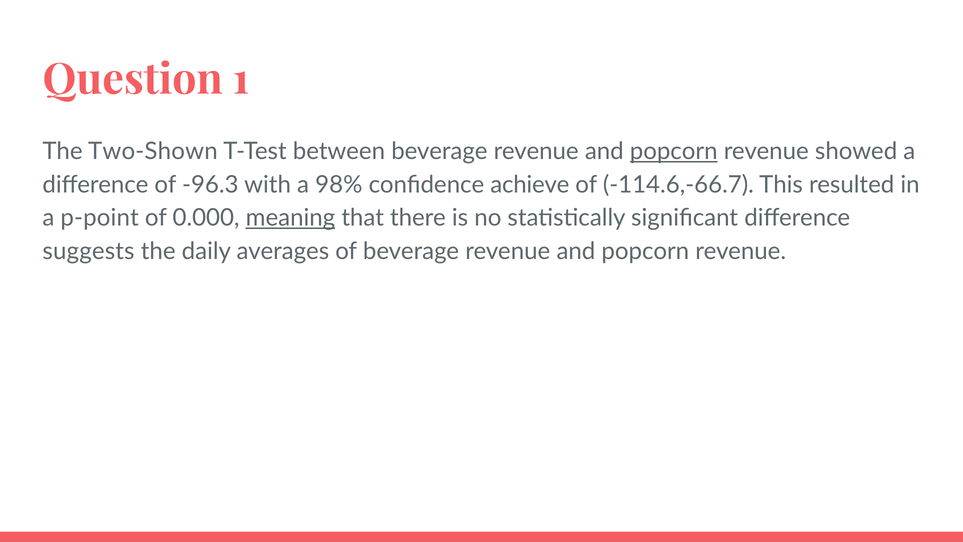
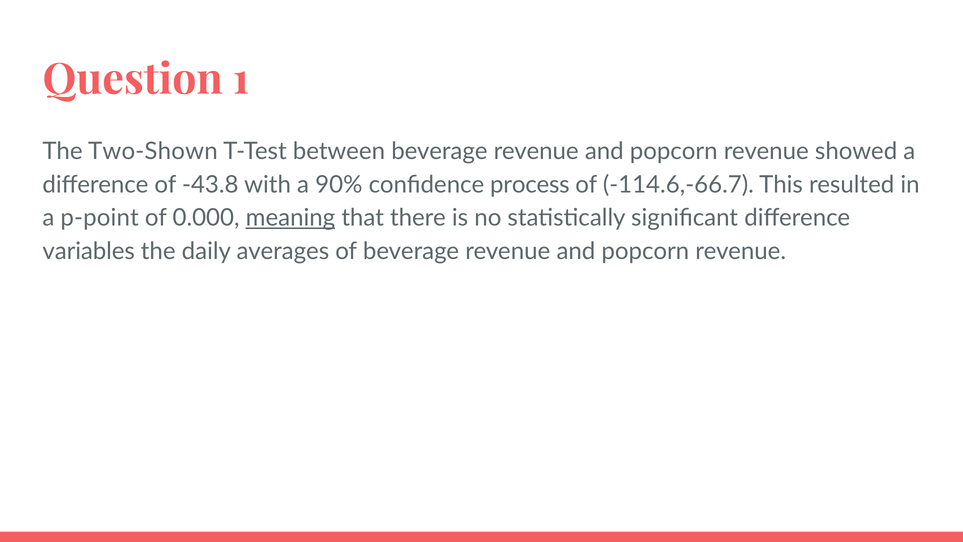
popcorn at (674, 151) underline: present -> none
-96.3: -96.3 -> -43.8
98%: 98% -> 90%
achieve: achieve -> process
suggests: suggests -> variables
